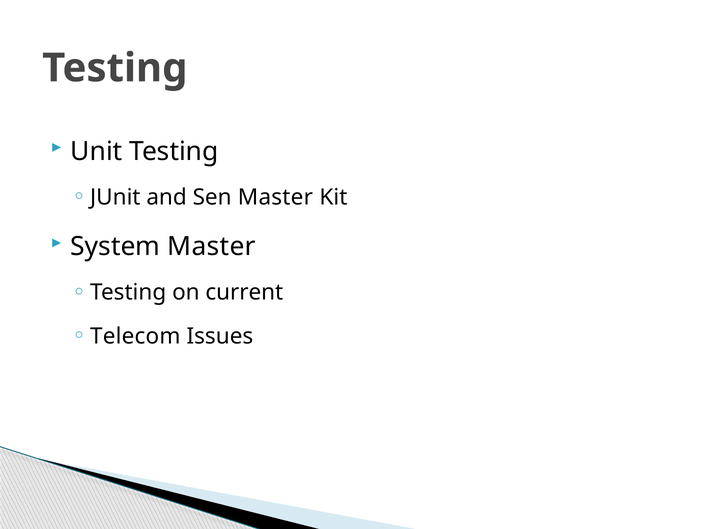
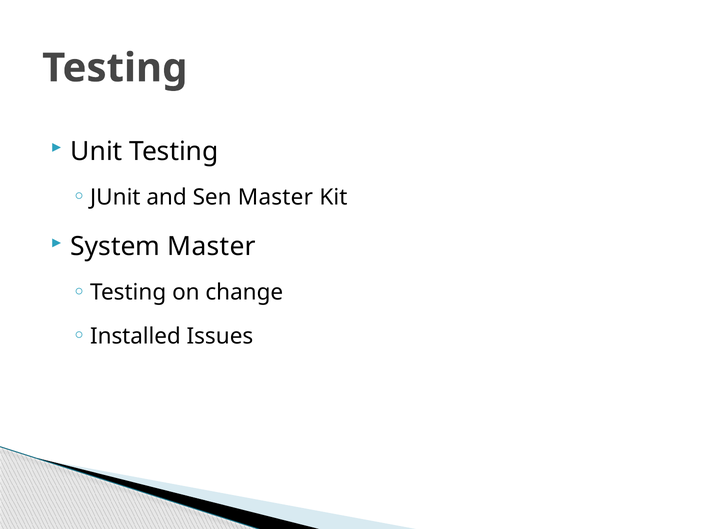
current: current -> change
Telecom: Telecom -> Installed
